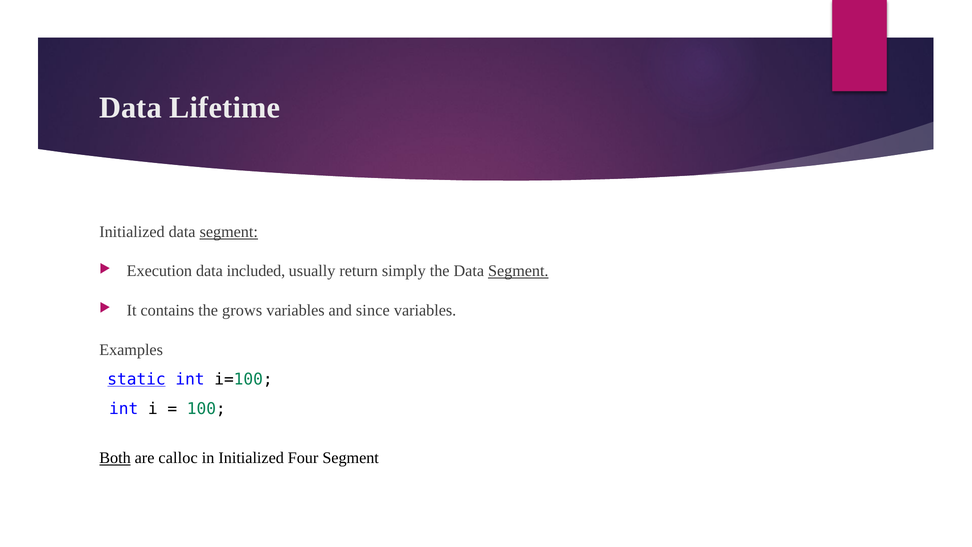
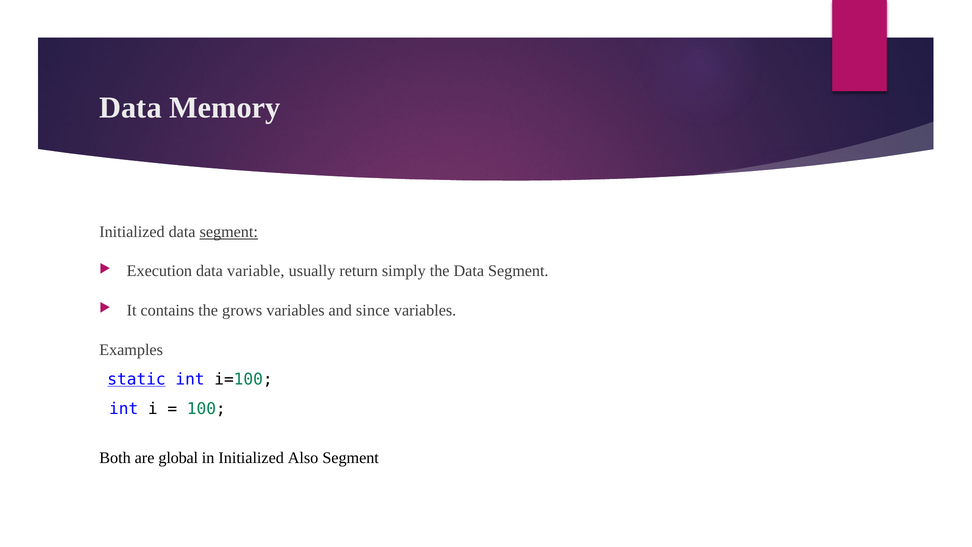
Lifetime: Lifetime -> Memory
included: included -> variable
Segment at (518, 271) underline: present -> none
Both underline: present -> none
calloc: calloc -> global
Four: Four -> Also
